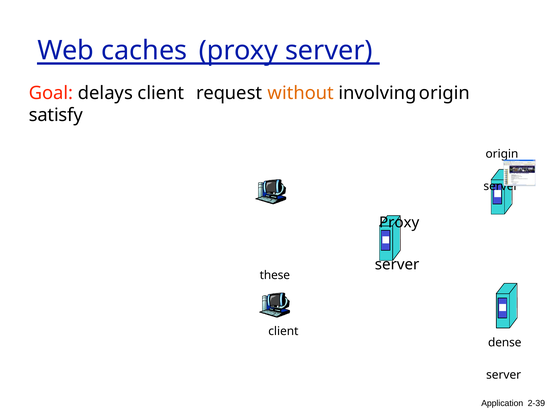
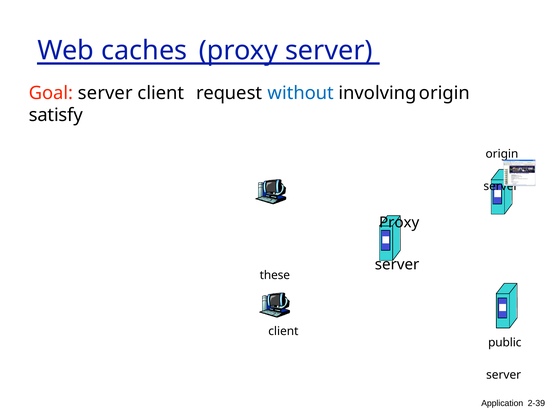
Goal delays: delays -> server
without colour: orange -> blue
dense: dense -> public
